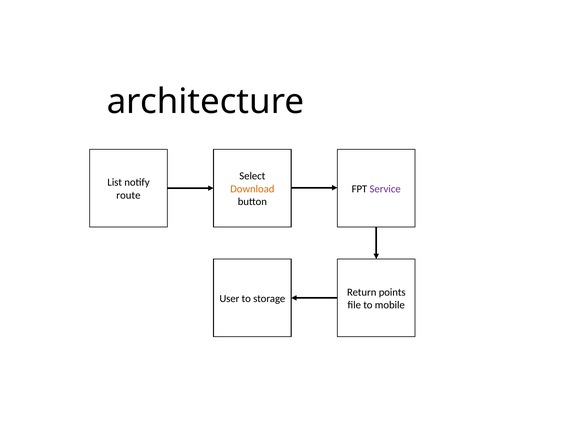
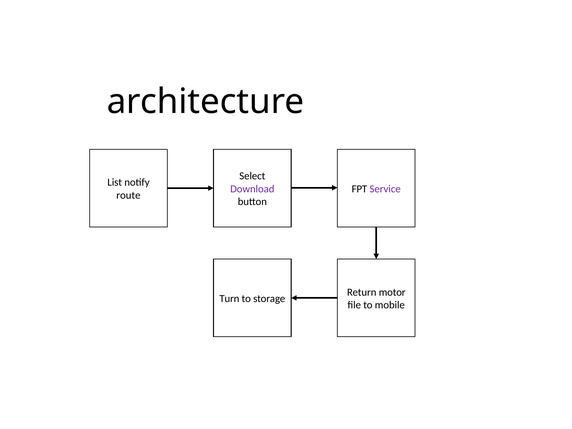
Download colour: orange -> purple
points: points -> motor
User: User -> Turn
